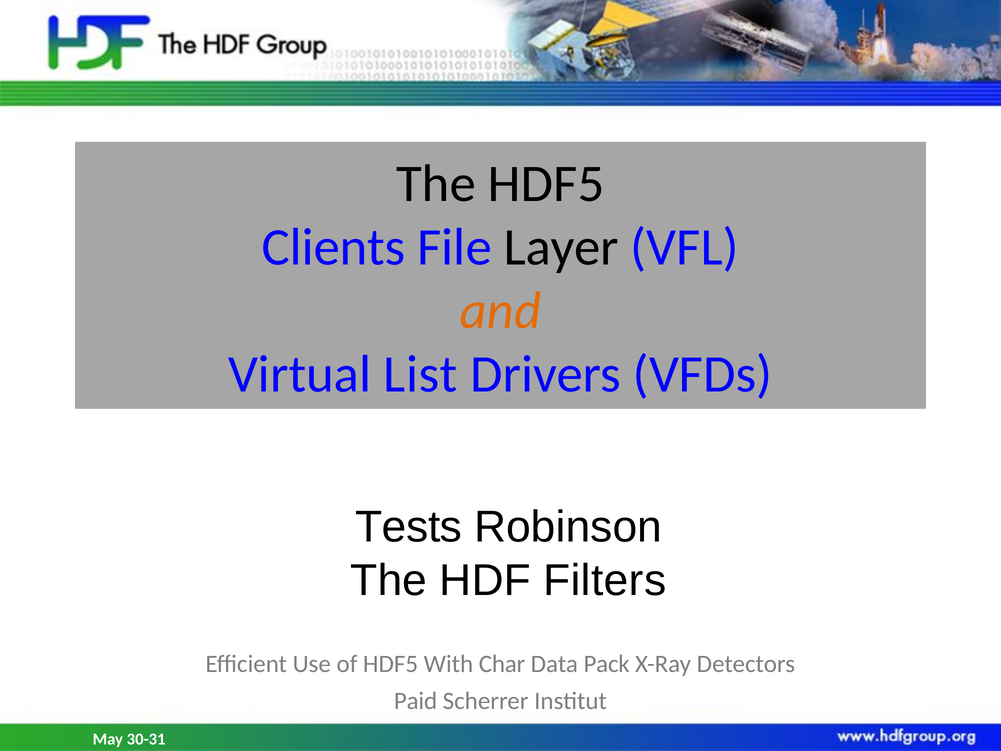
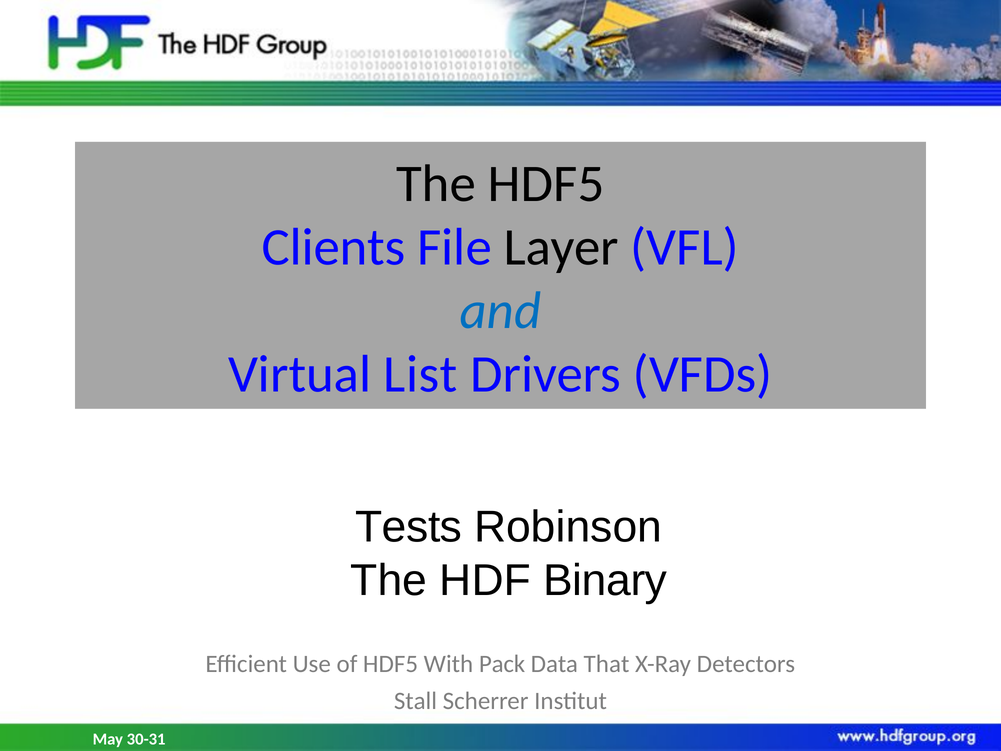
and colour: orange -> blue
Filters: Filters -> Binary
Char: Char -> Pack
Pack: Pack -> That
Paid: Paid -> Stall
